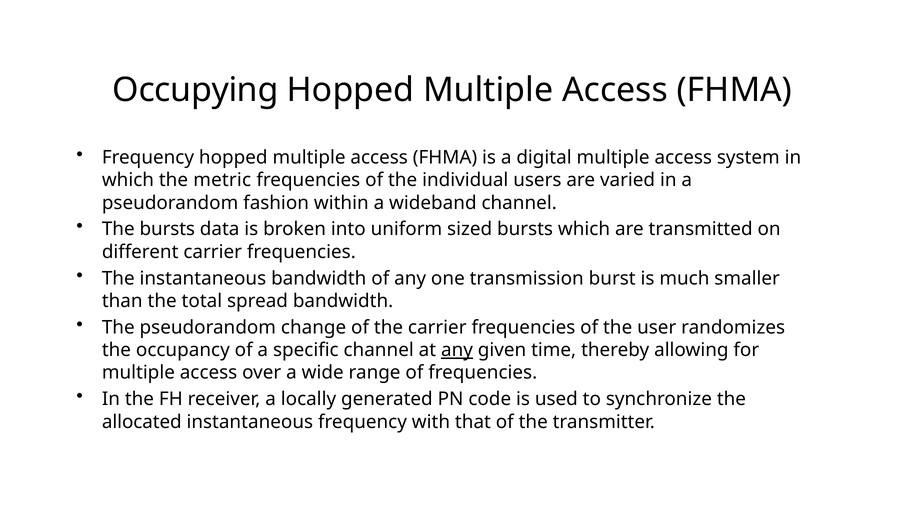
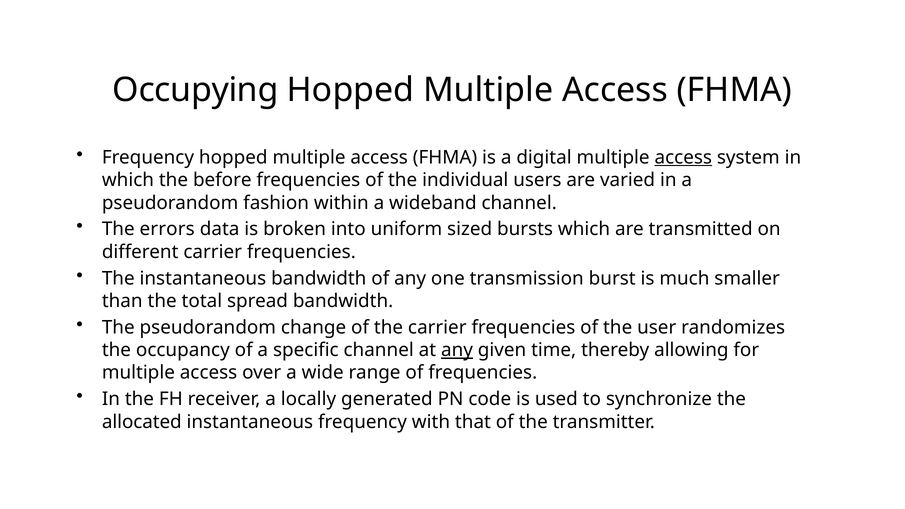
access at (683, 158) underline: none -> present
metric: metric -> before
The bursts: bursts -> errors
